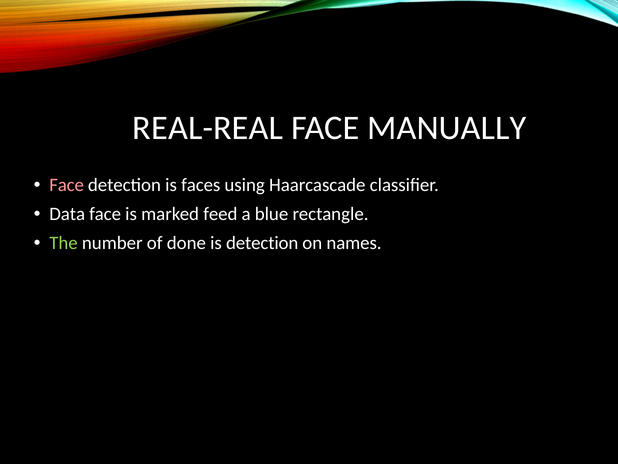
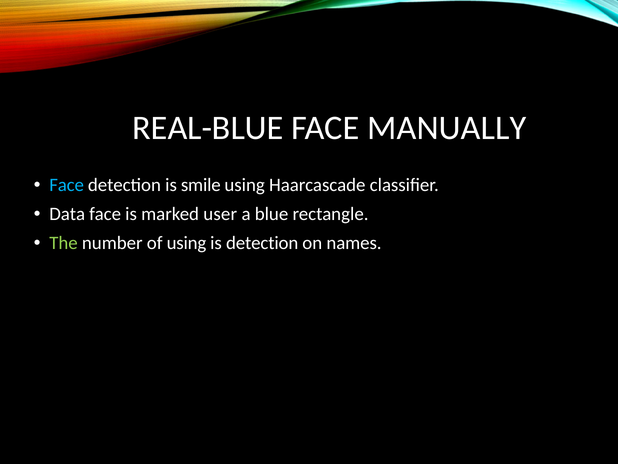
REAL-REAL: REAL-REAL -> REAL-BLUE
Face at (67, 185) colour: pink -> light blue
faces: faces -> smile
feed: feed -> user
of done: done -> using
